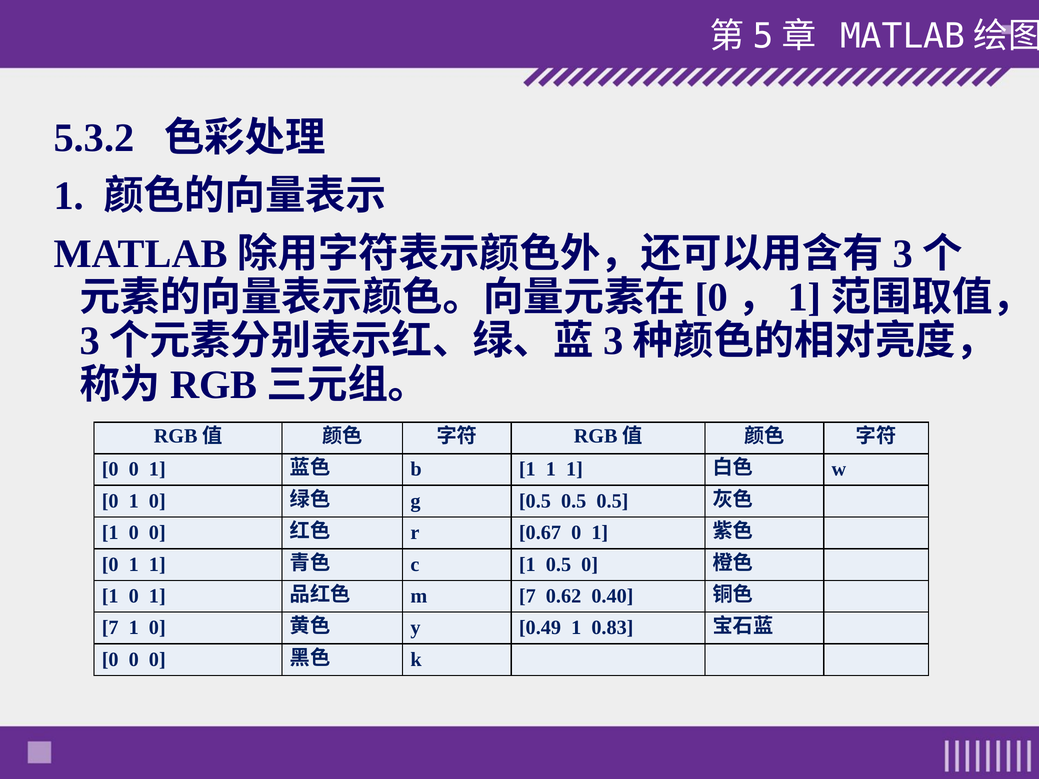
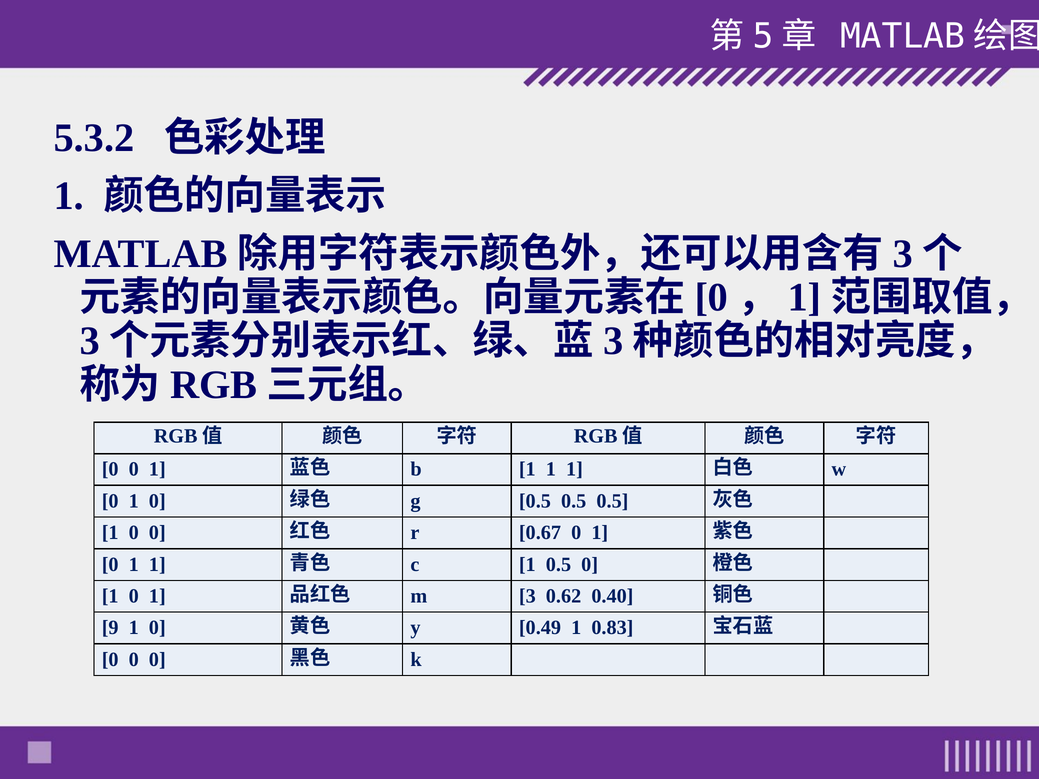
m 7: 7 -> 3
7 at (110, 628): 7 -> 9
